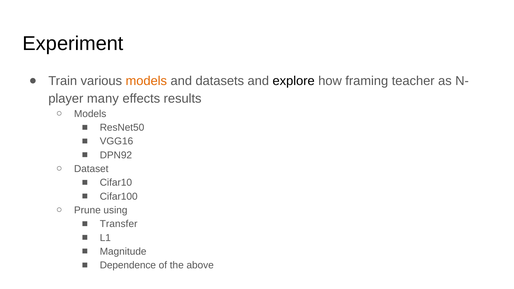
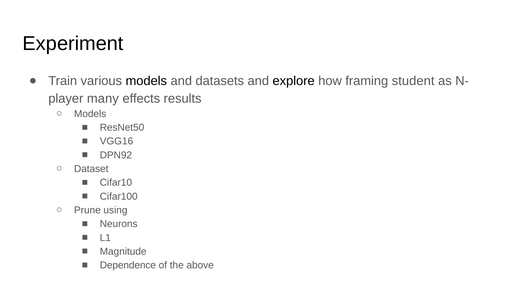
models at (146, 81) colour: orange -> black
teacher: teacher -> student
Transfer: Transfer -> Neurons
